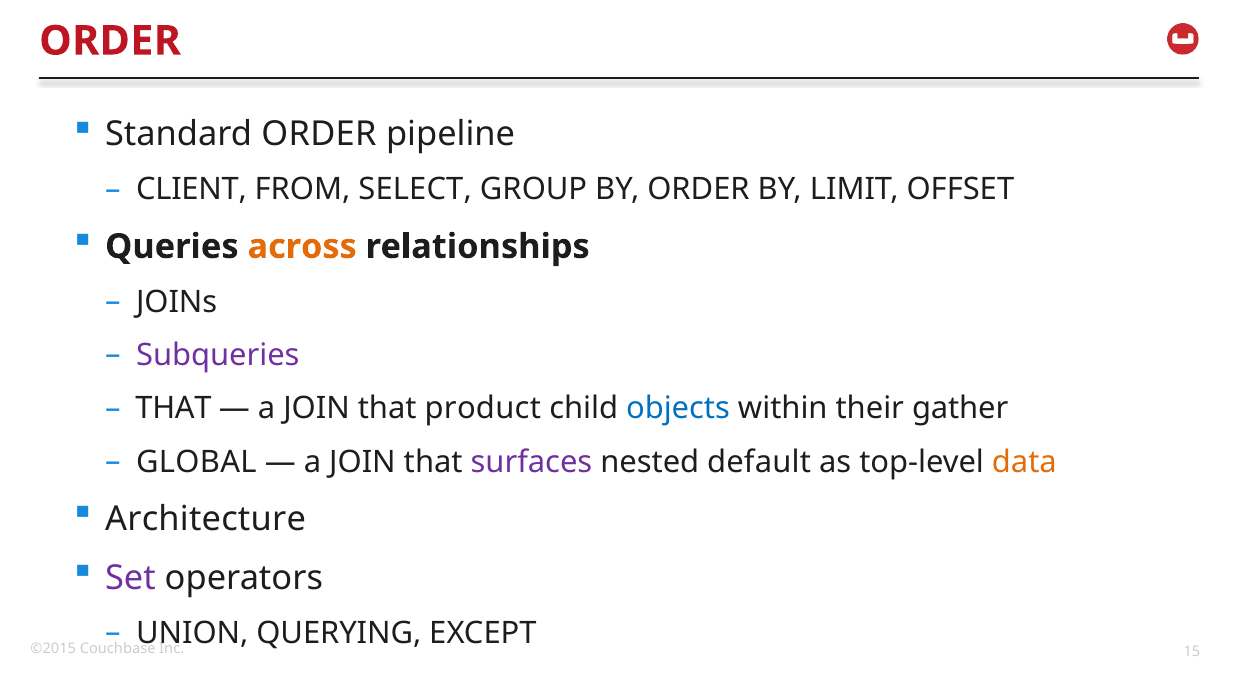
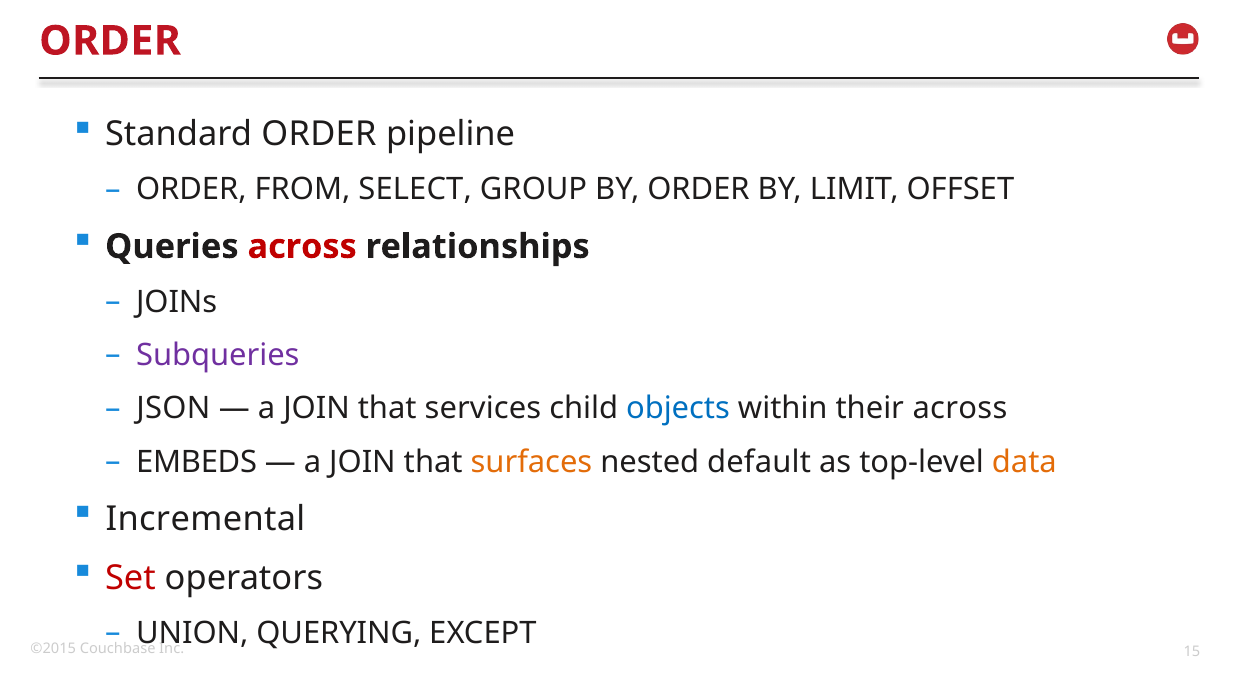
CLIENT at (191, 190): CLIENT -> ORDER
across at (302, 247) colour: orange -> red
THAT at (174, 408): THAT -> JSON
product: product -> services
their gather: gather -> across
GLOBAL: GLOBAL -> EMBEDS
surfaces colour: purple -> orange
Architecture: Architecture -> Incremental
Set colour: purple -> red
